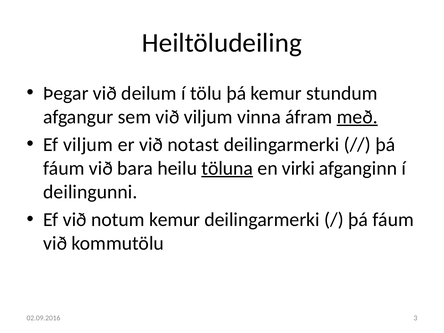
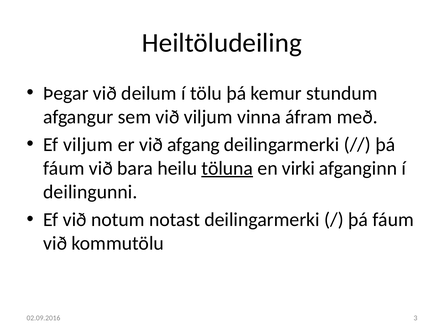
með underline: present -> none
notast: notast -> afgang
notum kemur: kemur -> notast
